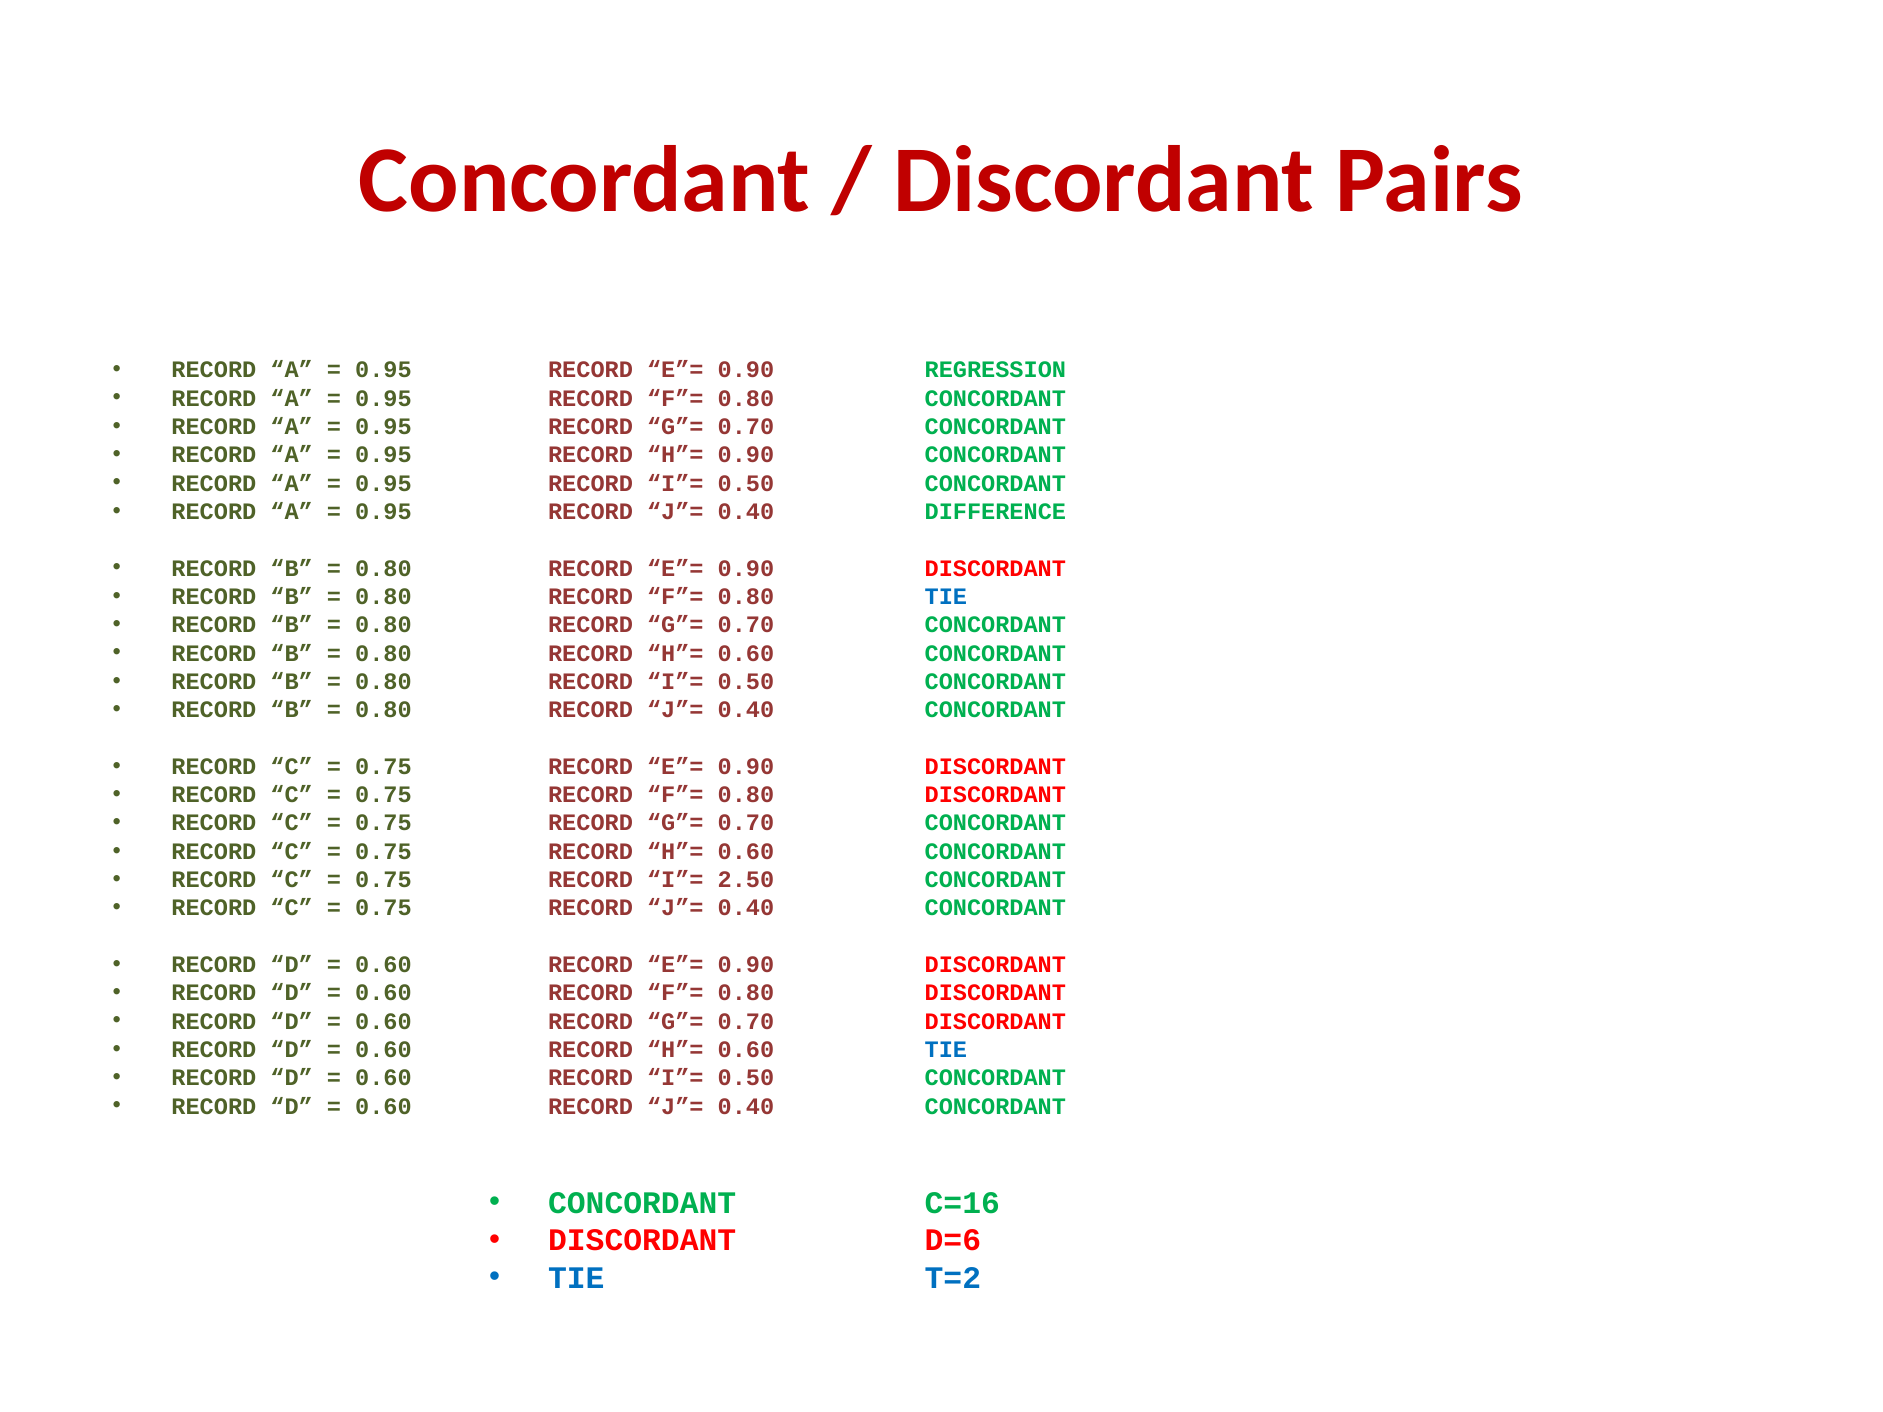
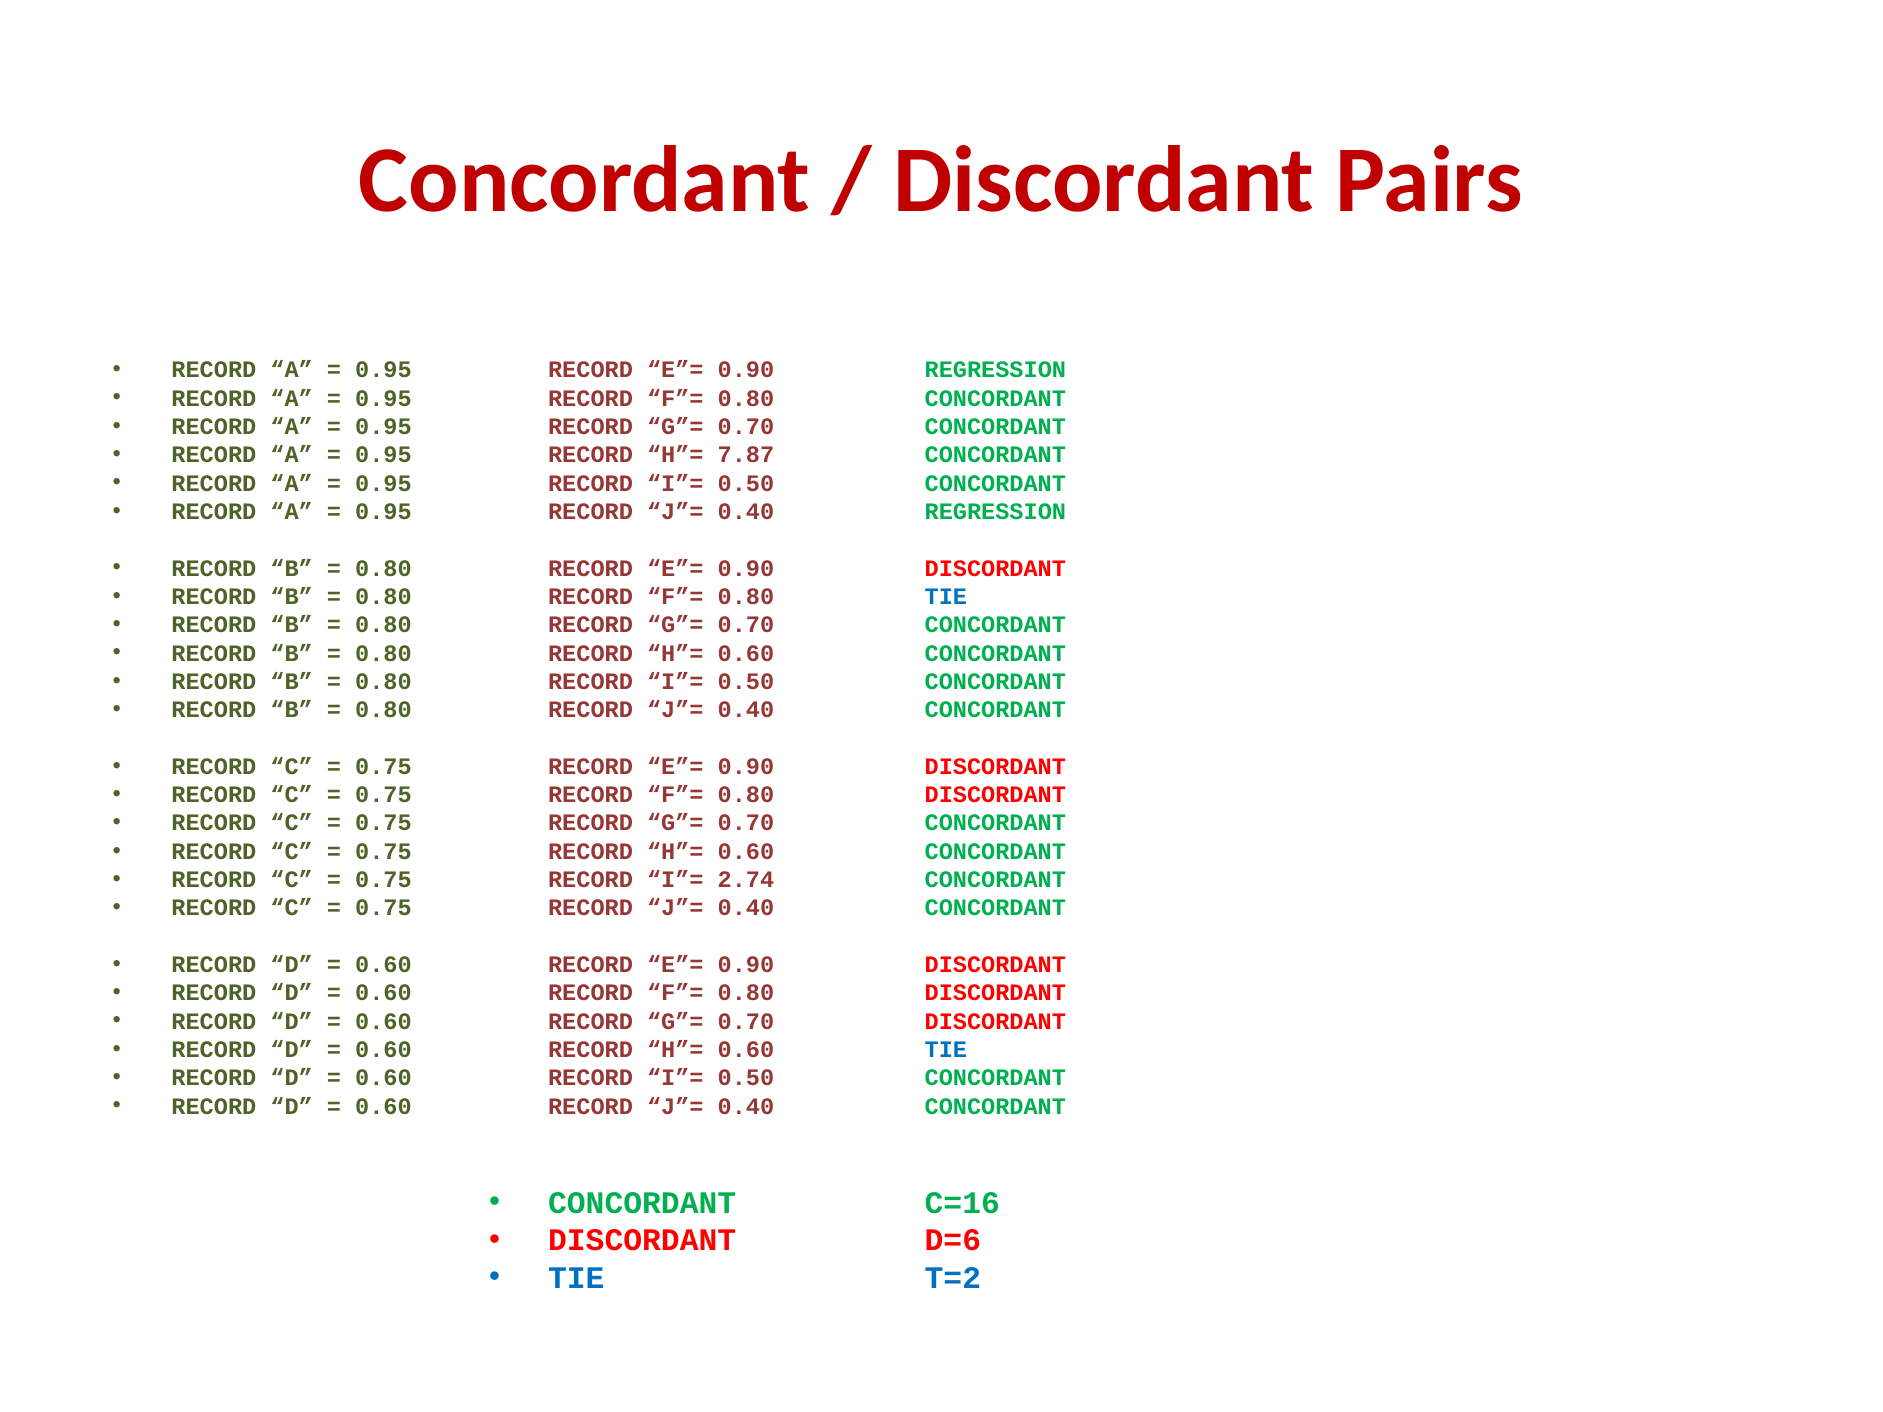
H”= 0.90: 0.90 -> 7.87
0.40 DIFFERENCE: DIFFERENCE -> REGRESSION
2.50: 2.50 -> 2.74
